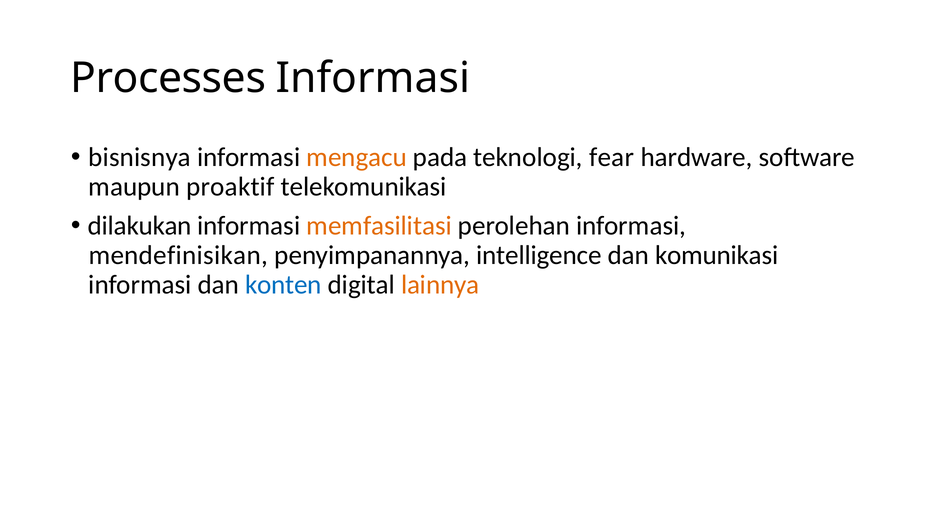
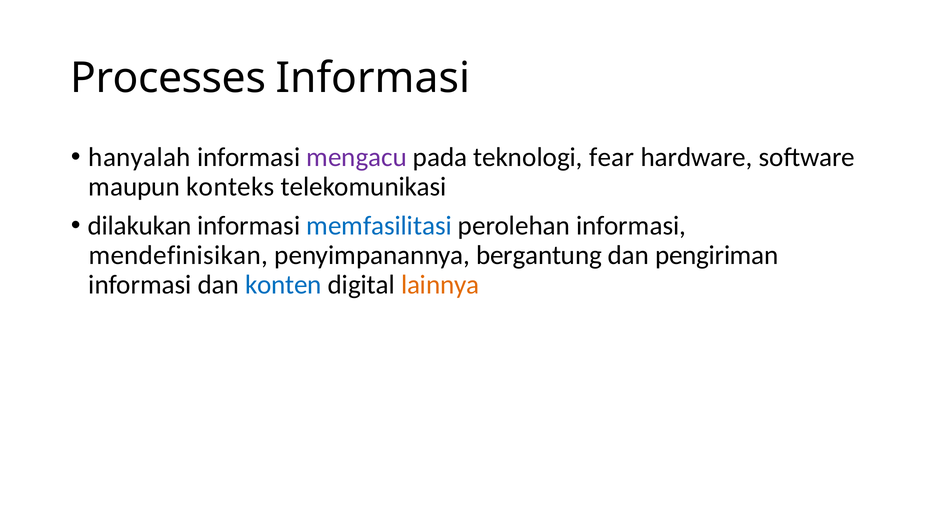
bisnisnya: bisnisnya -> hanyalah
mengacu colour: orange -> purple
proaktif: proaktif -> konteks
memfasilitasi colour: orange -> blue
intelligence: intelligence -> bergantung
komunikasi: komunikasi -> pengiriman
